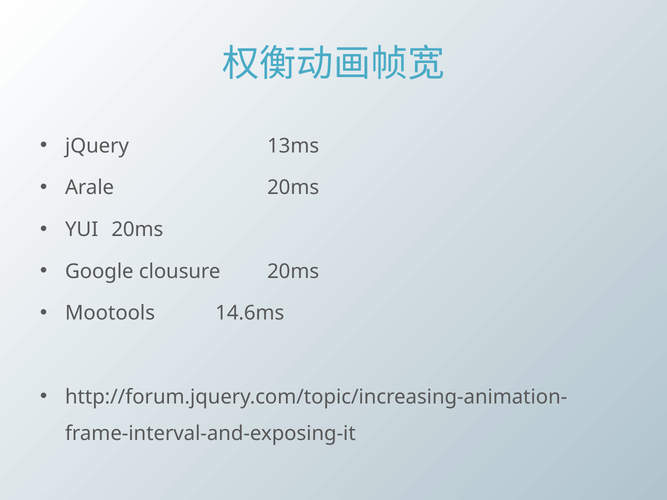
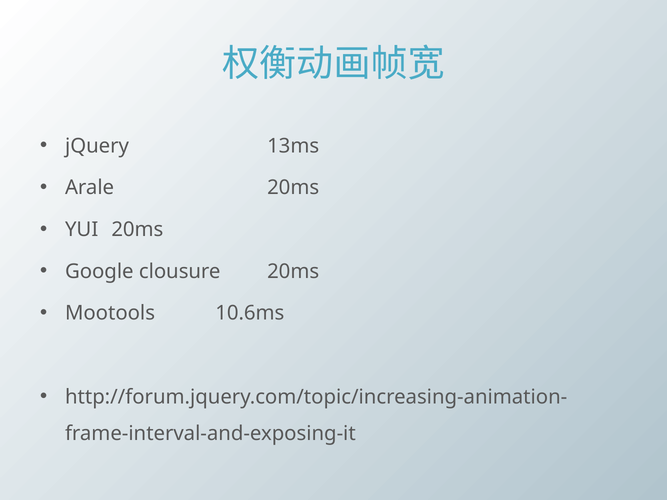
14.6ms: 14.6ms -> 10.6ms
